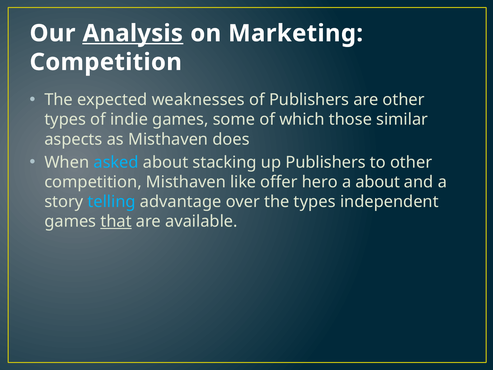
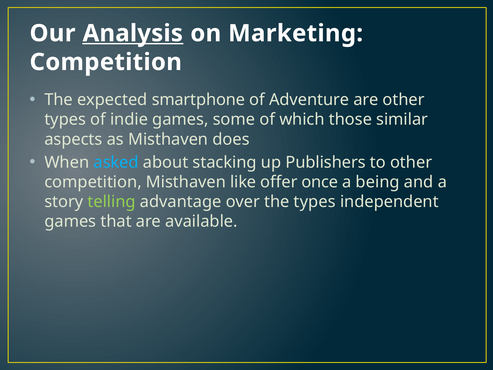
weaknesses: weaknesses -> smartphone
of Publishers: Publishers -> Adventure
hero: hero -> once
a about: about -> being
telling colour: light blue -> light green
that underline: present -> none
